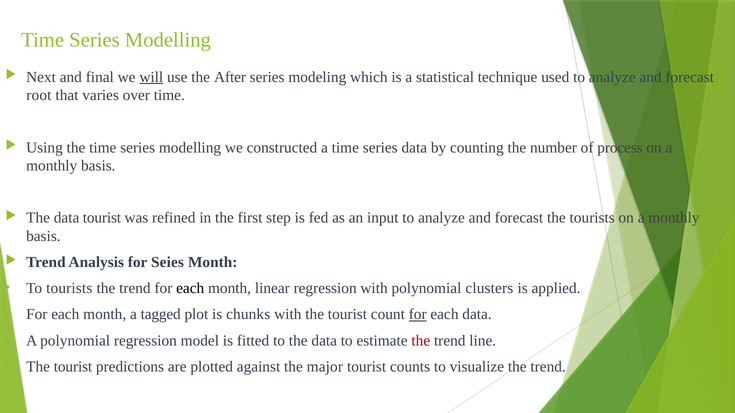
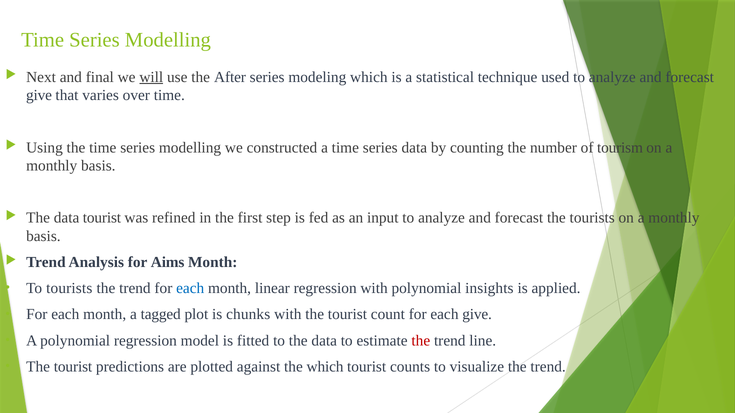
root at (39, 95): root -> give
process: process -> tourism
Seies: Seies -> Aims
each at (190, 289) colour: black -> blue
clusters: clusters -> insights
for at (418, 315) underline: present -> none
each data: data -> give
the major: major -> which
